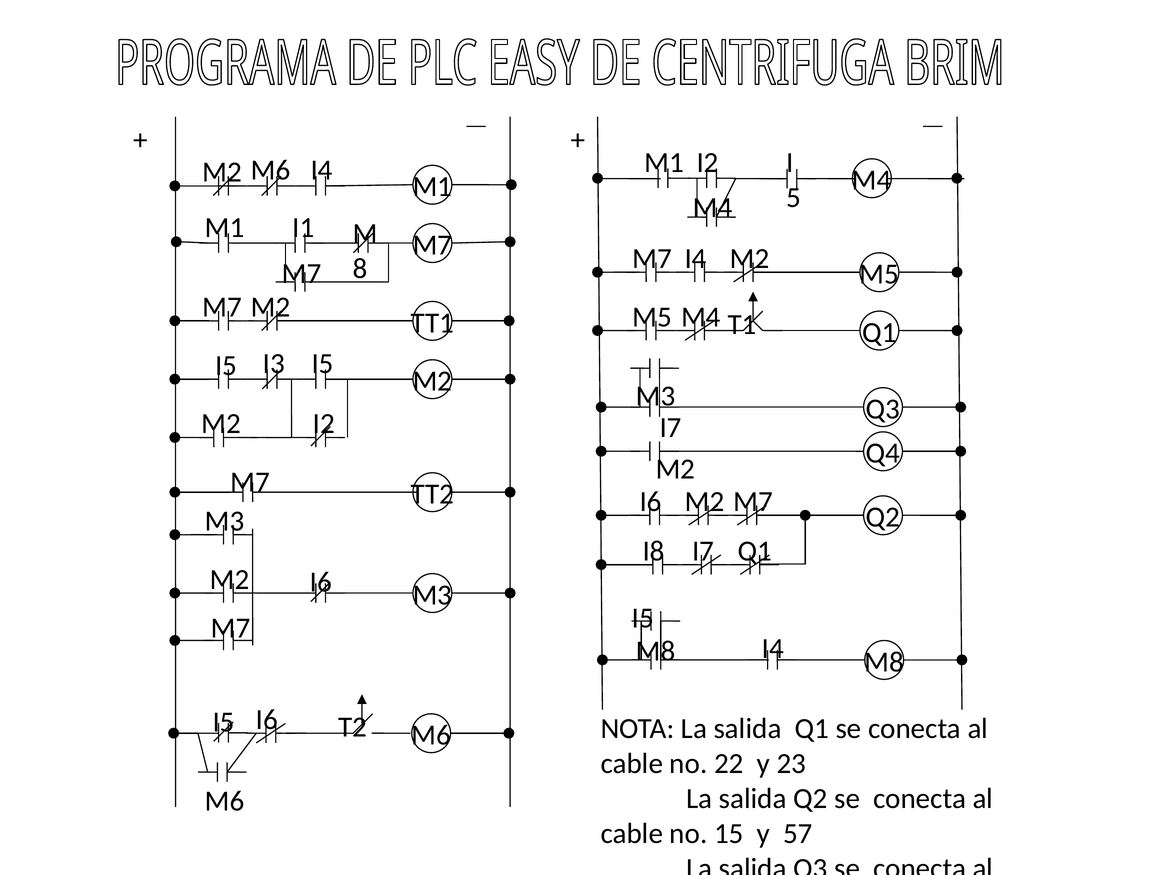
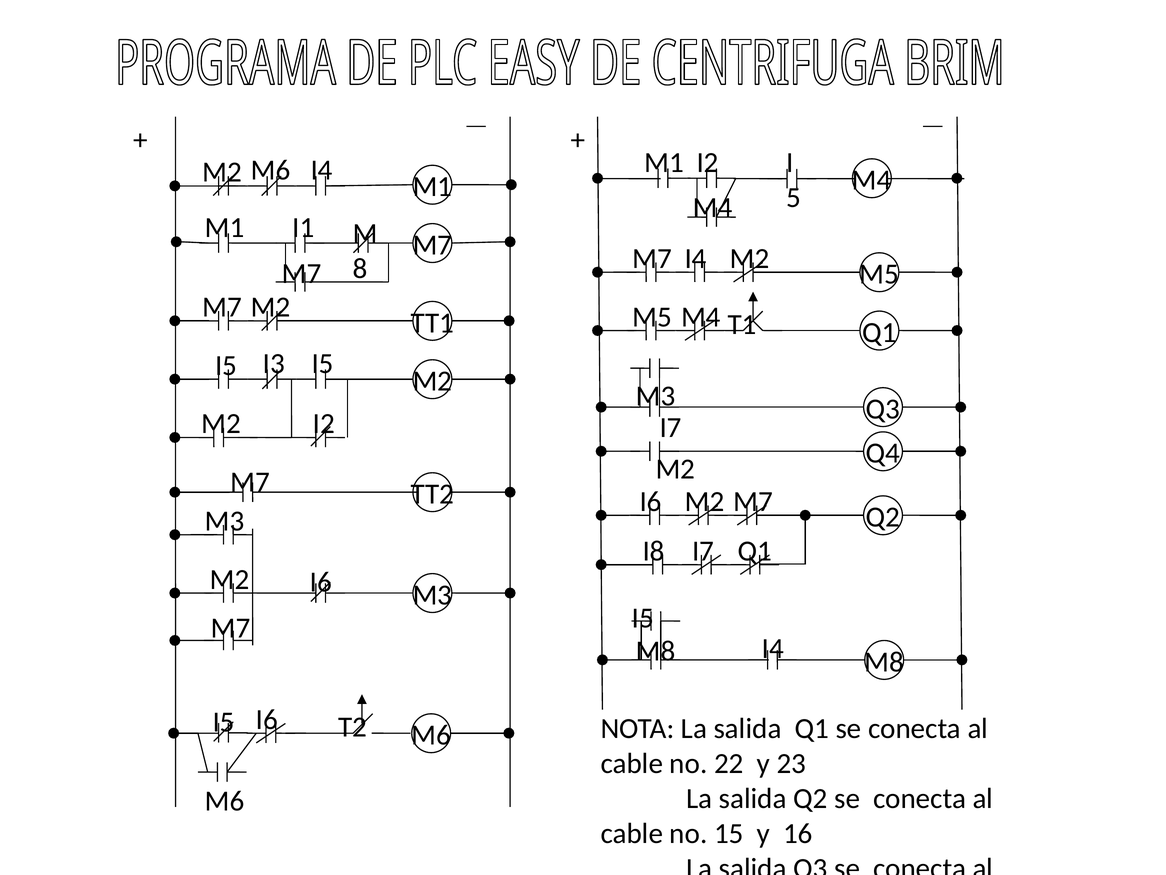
57: 57 -> 16
